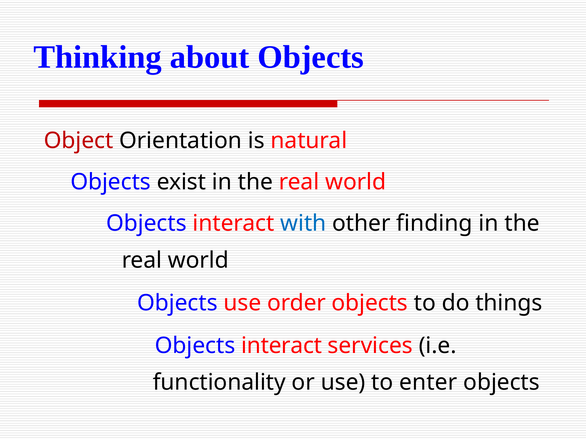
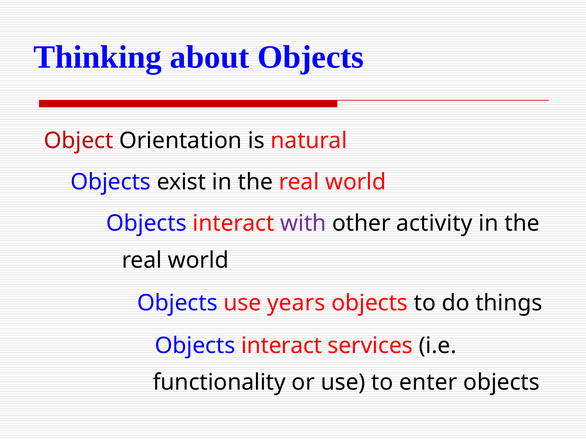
with colour: blue -> purple
finding: finding -> activity
order: order -> years
